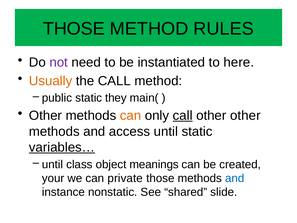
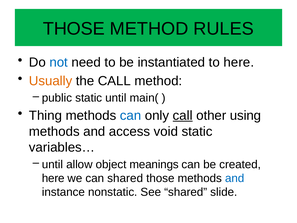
not colour: purple -> blue
static they: they -> until
Other at (45, 115): Other -> Thing
can at (131, 115) colour: orange -> blue
other other: other -> using
access until: until -> void
variables… underline: present -> none
class: class -> allow
your at (53, 178): your -> here
can private: private -> shared
